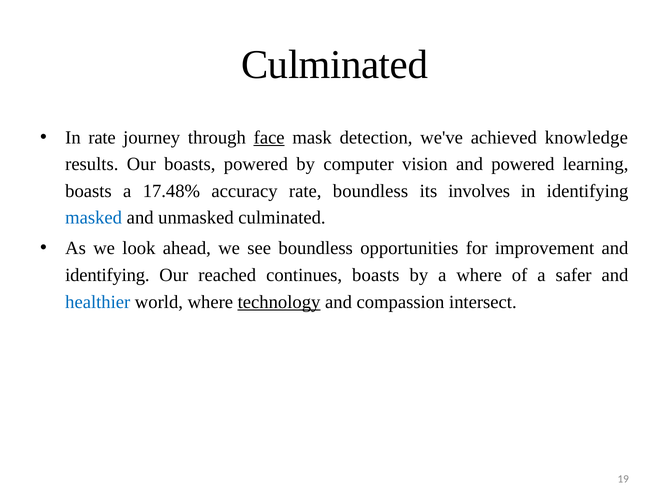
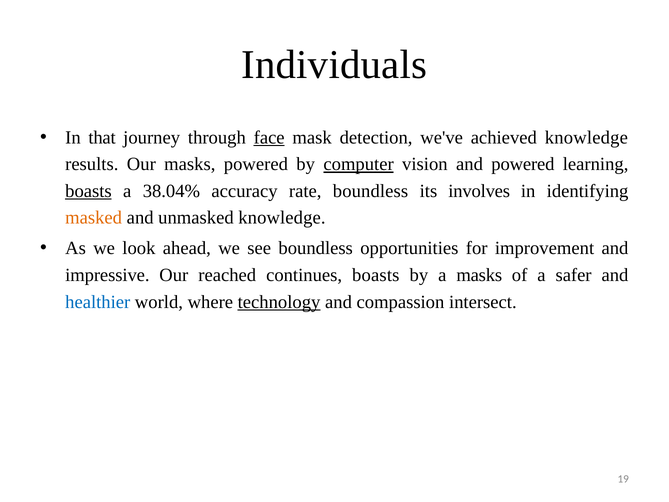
Culminated at (335, 65): Culminated -> Individuals
In rate: rate -> that
Our boasts: boasts -> masks
computer underline: none -> present
boasts at (88, 191) underline: none -> present
17.48%: 17.48% -> 38.04%
masked colour: blue -> orange
unmasked culminated: culminated -> knowledge
identifying at (107, 275): identifying -> impressive
a where: where -> masks
